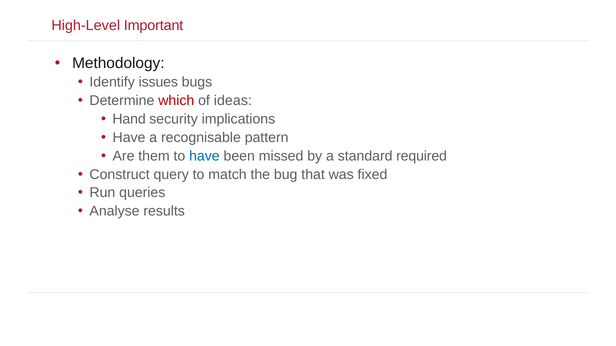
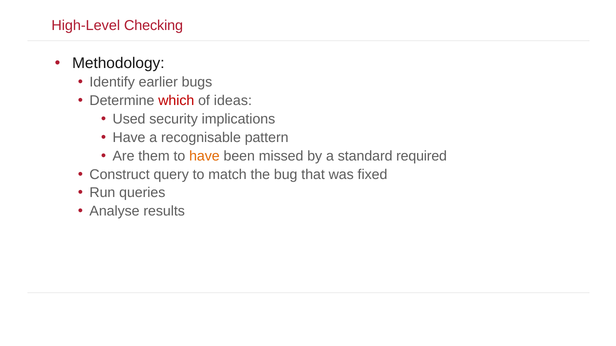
Important: Important -> Checking
issues: issues -> earlier
Hand: Hand -> Used
have at (204, 156) colour: blue -> orange
